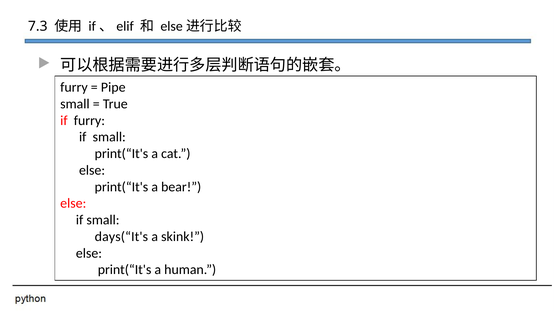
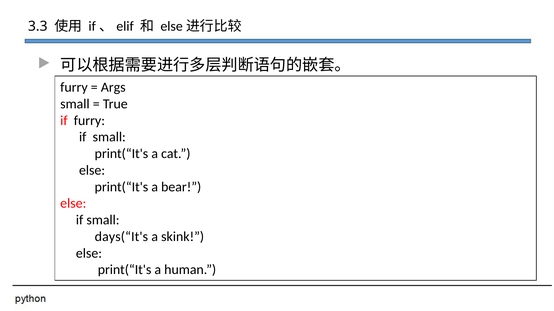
7.3: 7.3 -> 3.3
Pipe: Pipe -> Args
